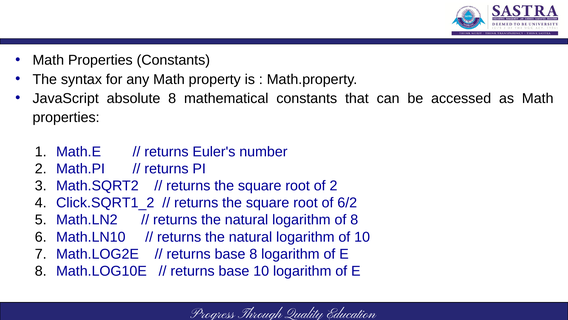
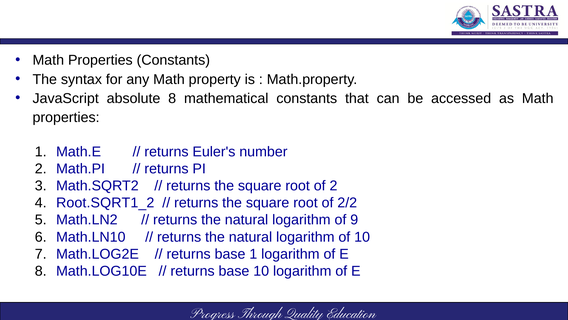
Click.SQRT1_2: Click.SQRT1_2 -> Root.SQRT1_2
6/2: 6/2 -> 2/2
of 8: 8 -> 9
base 8: 8 -> 1
